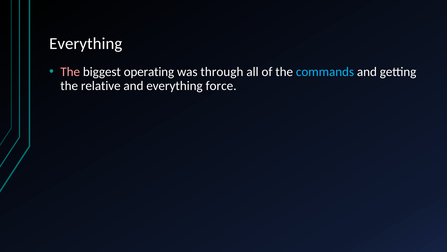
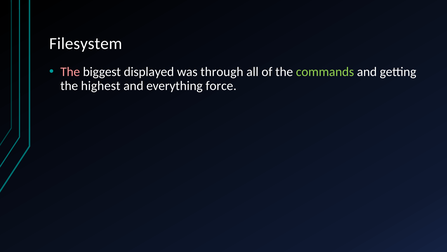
Everything at (86, 44): Everything -> Filesystem
operating: operating -> displayed
commands colour: light blue -> light green
relative: relative -> highest
